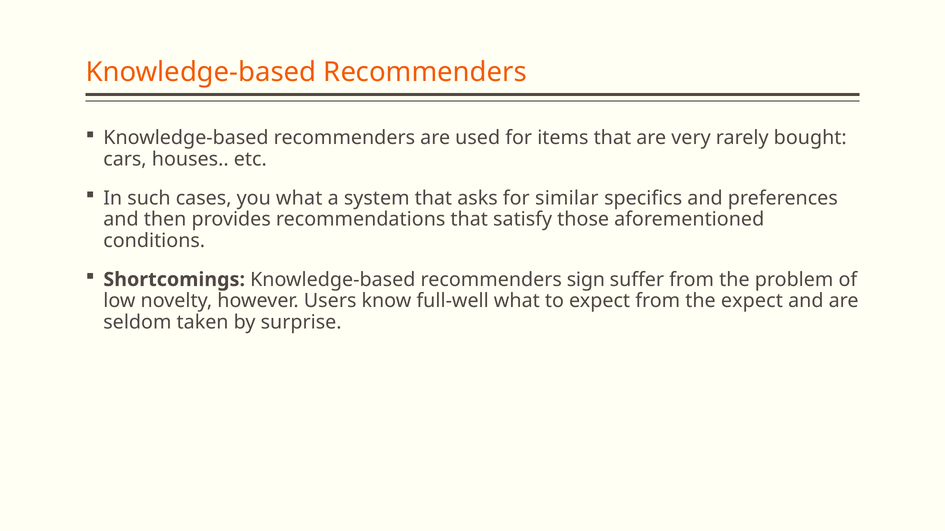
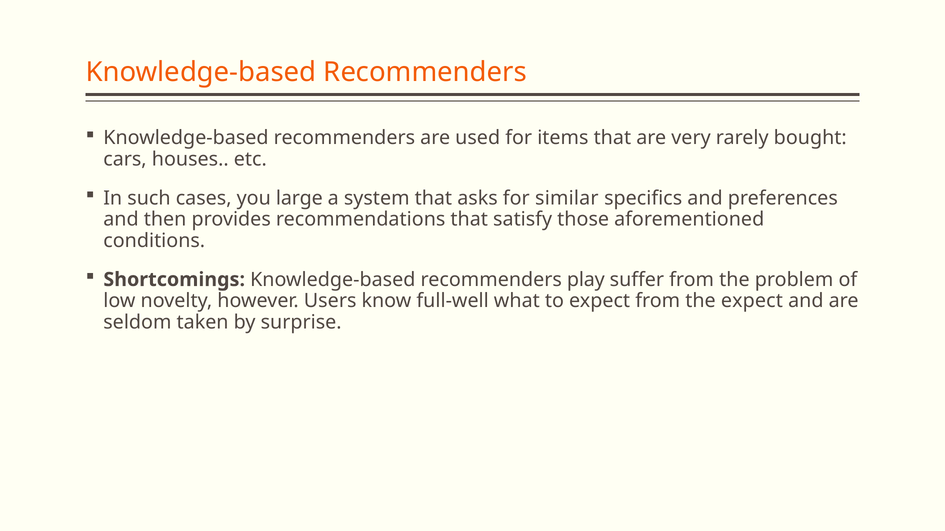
you what: what -> large
sign: sign -> play
